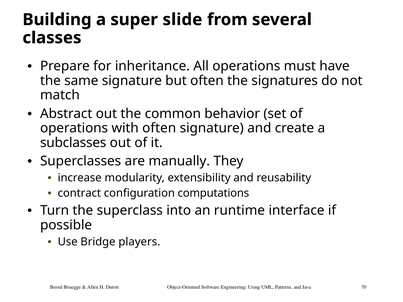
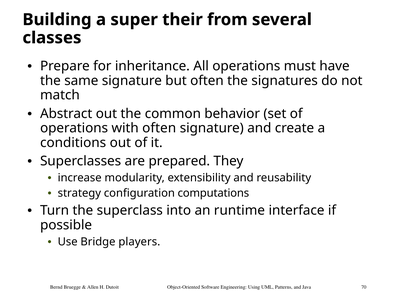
slide: slide -> their
subclasses: subclasses -> conditions
manually: manually -> prepared
contract: contract -> strategy
